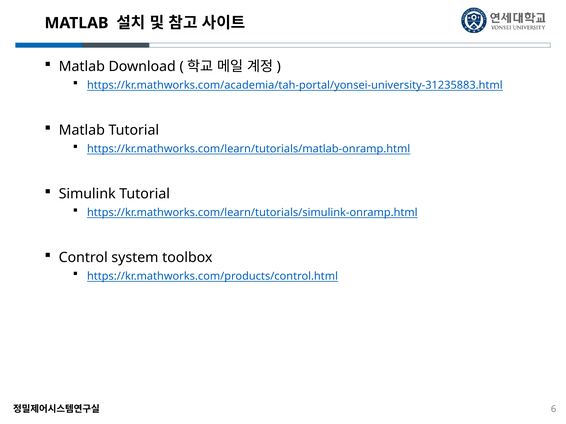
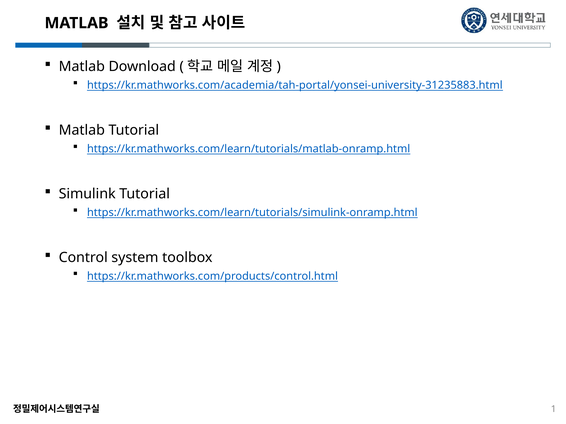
6: 6 -> 1
